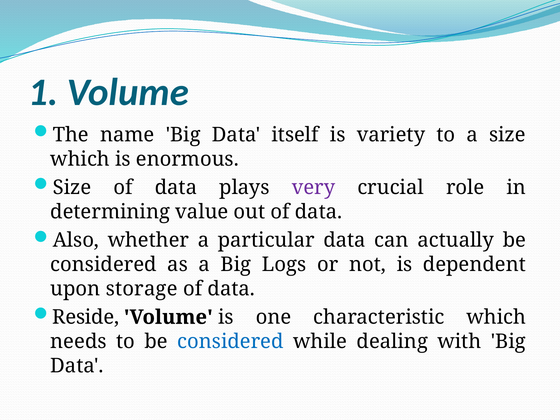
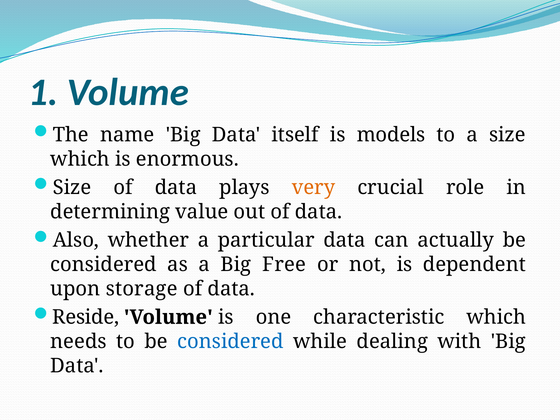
variety: variety -> models
very colour: purple -> orange
Logs: Logs -> Free
